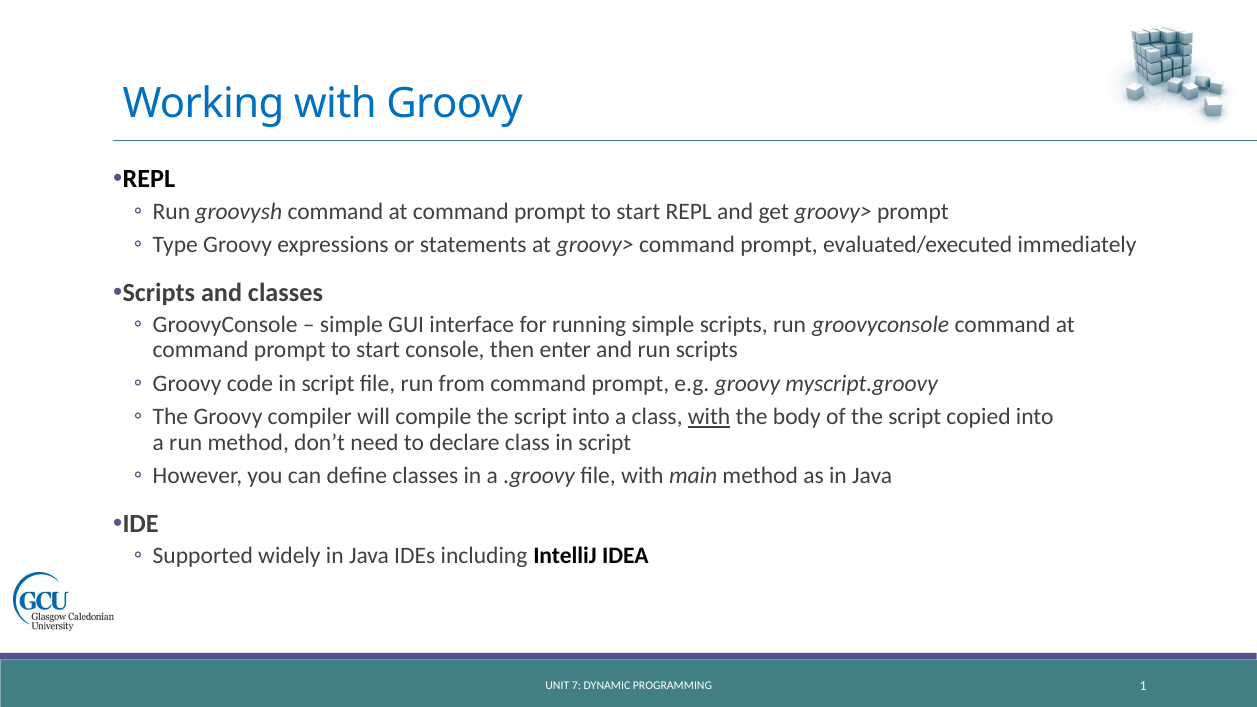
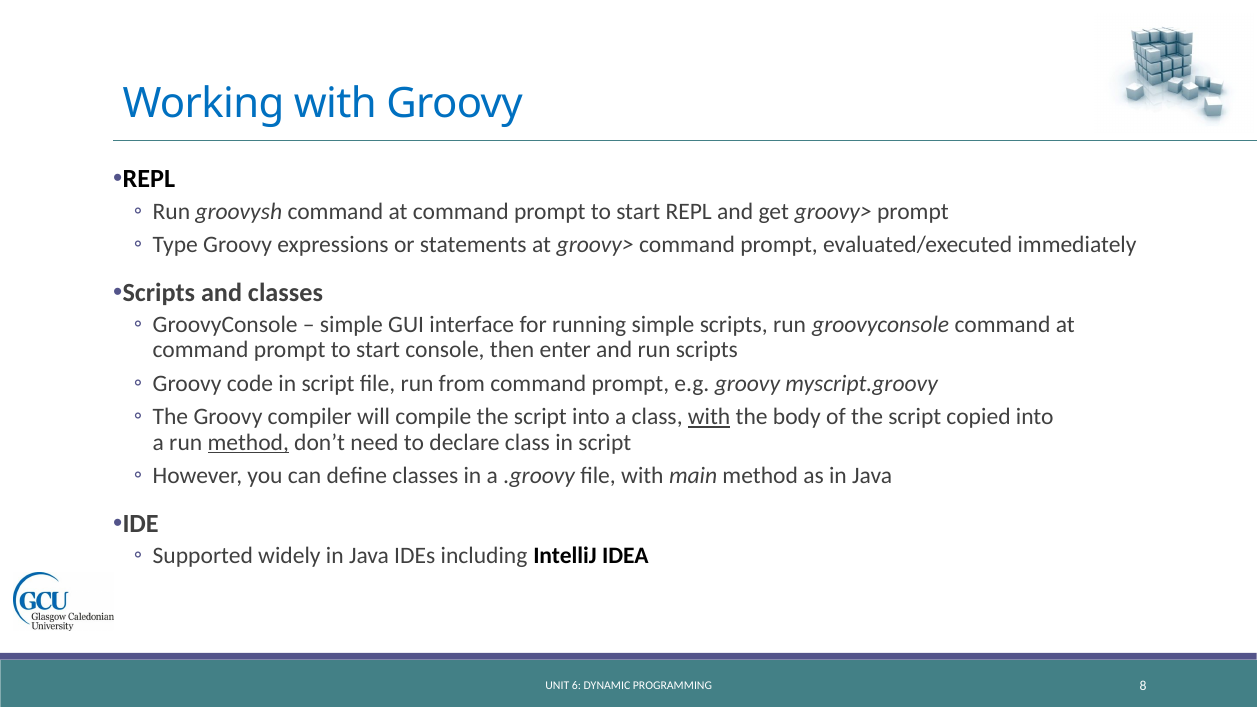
method at (248, 442) underline: none -> present
7: 7 -> 6
1: 1 -> 8
